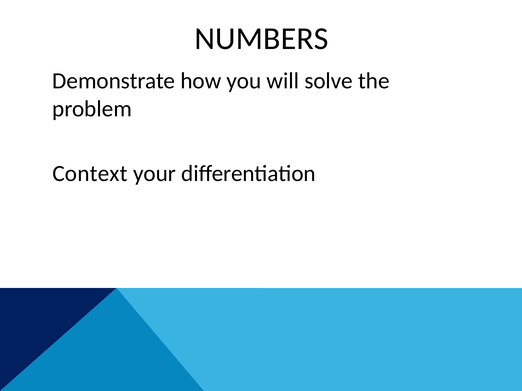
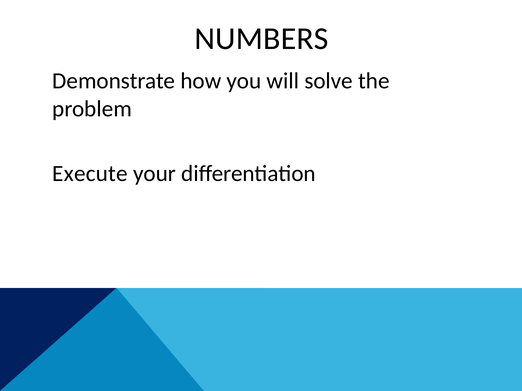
Context: Context -> Execute
